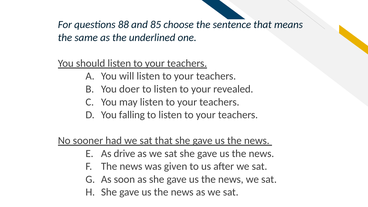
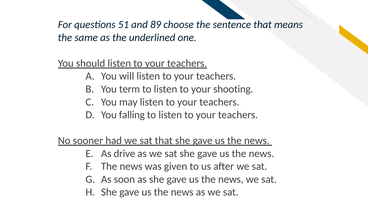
88: 88 -> 51
85: 85 -> 89
doer: doer -> term
revealed: revealed -> shooting
